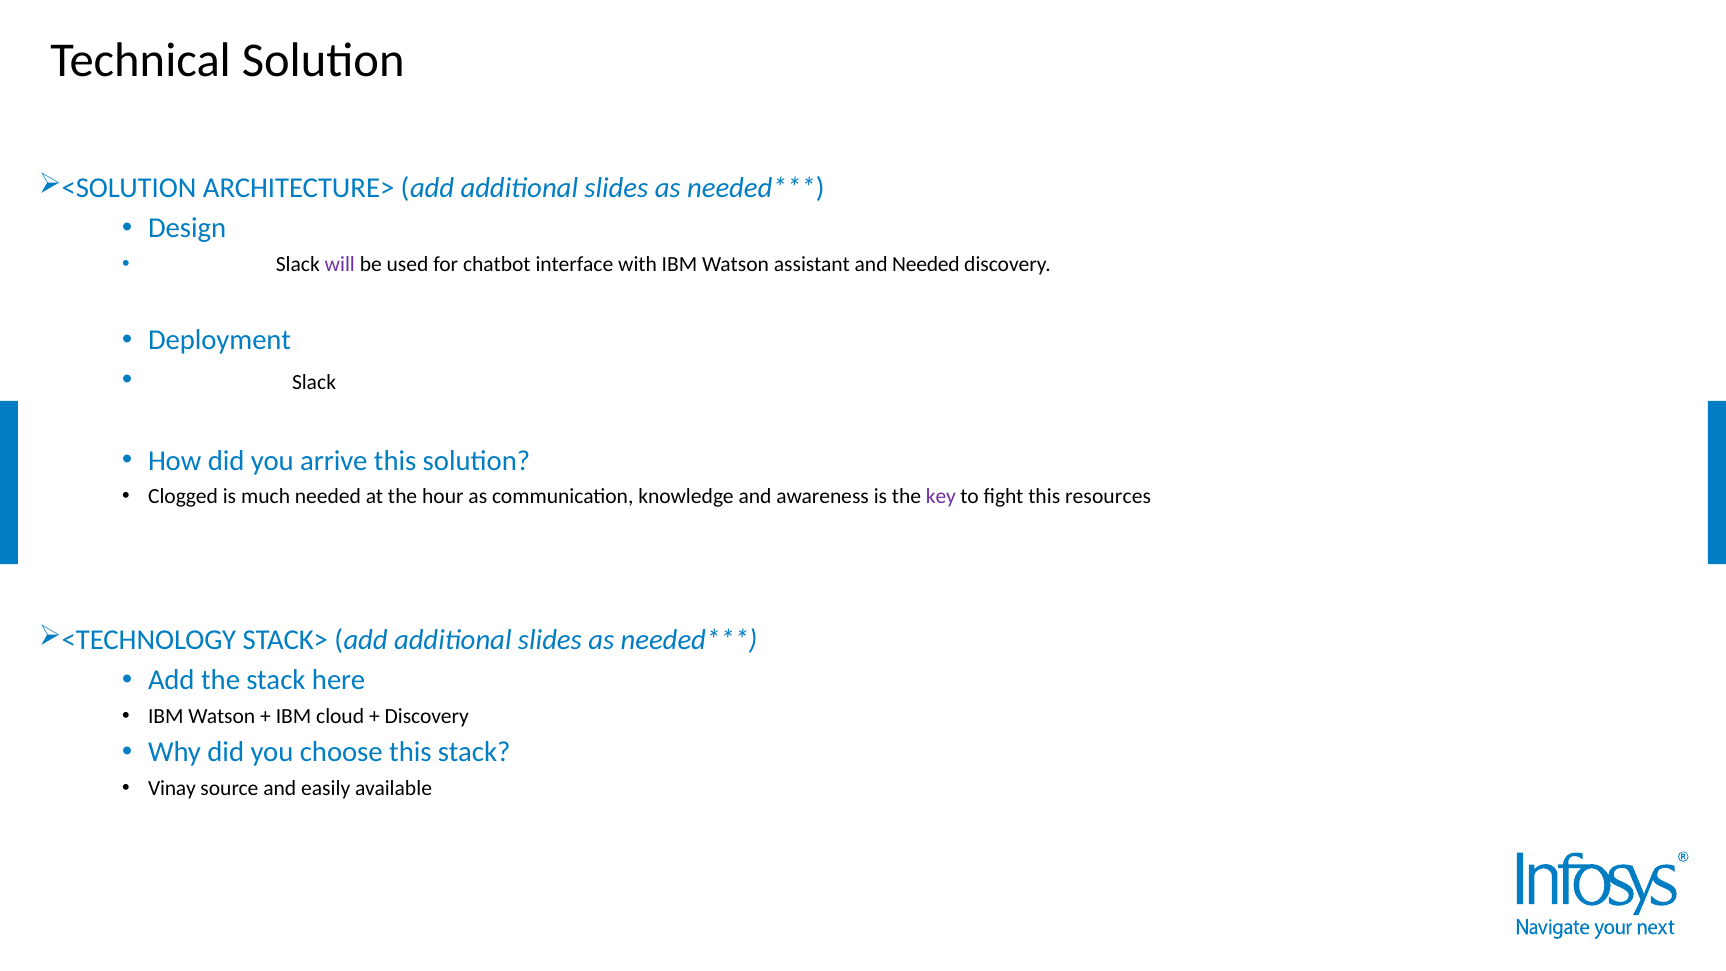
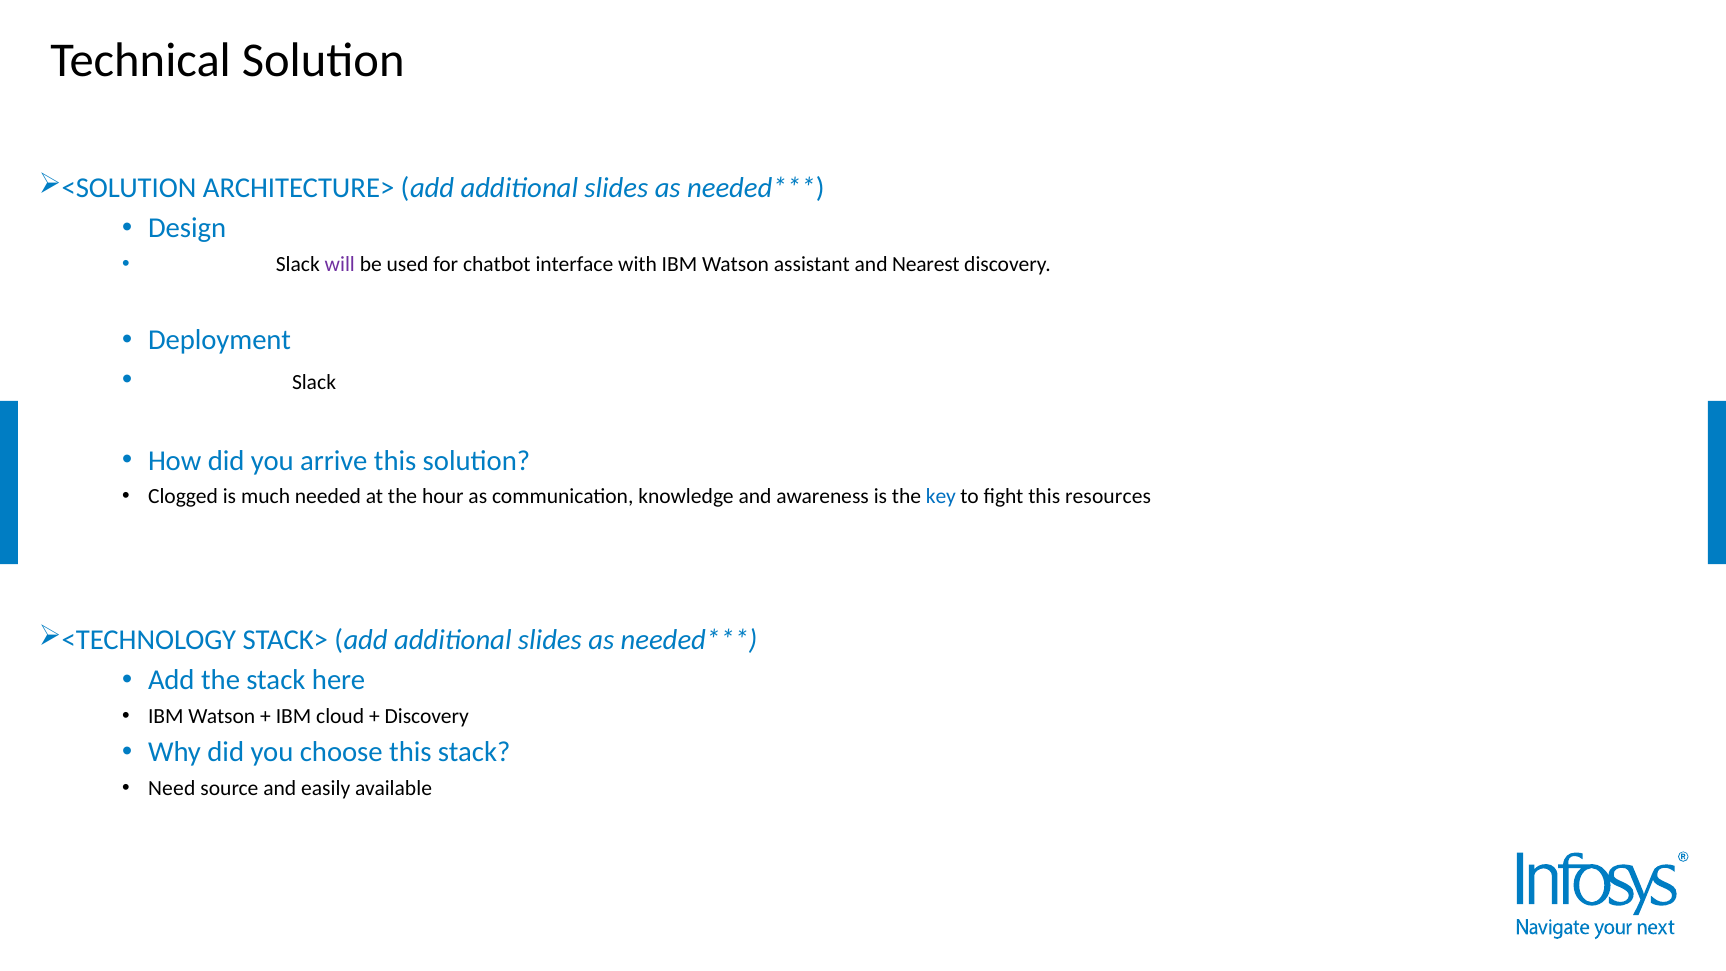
and Needed: Needed -> Nearest
key colour: purple -> blue
Vinay: Vinay -> Need
